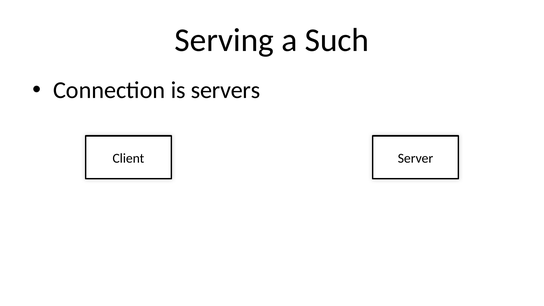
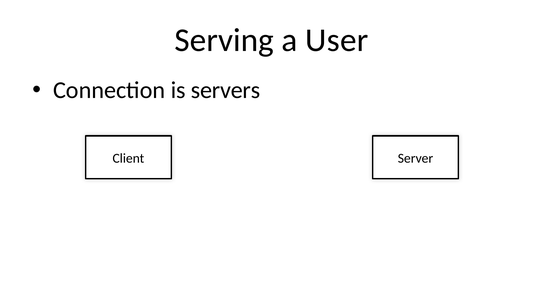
Such: Such -> User
